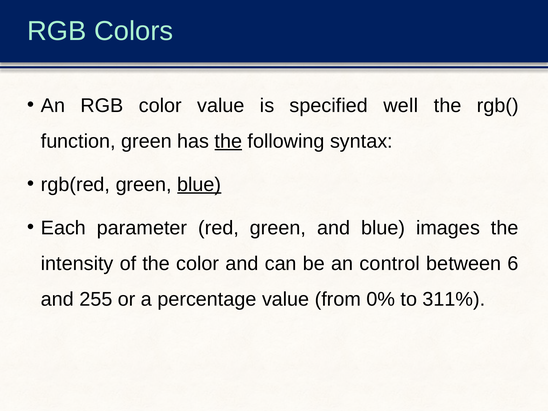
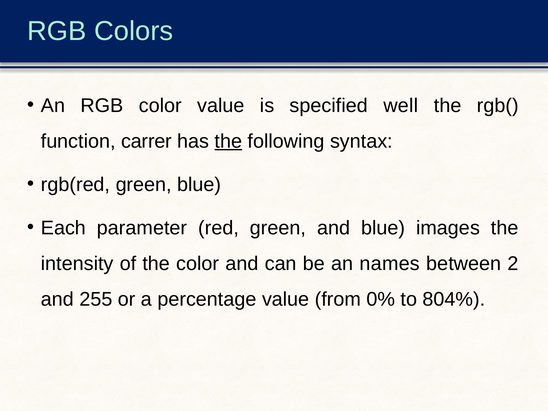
function green: green -> carrer
blue at (199, 185) underline: present -> none
control: control -> names
6: 6 -> 2
311%: 311% -> 804%
